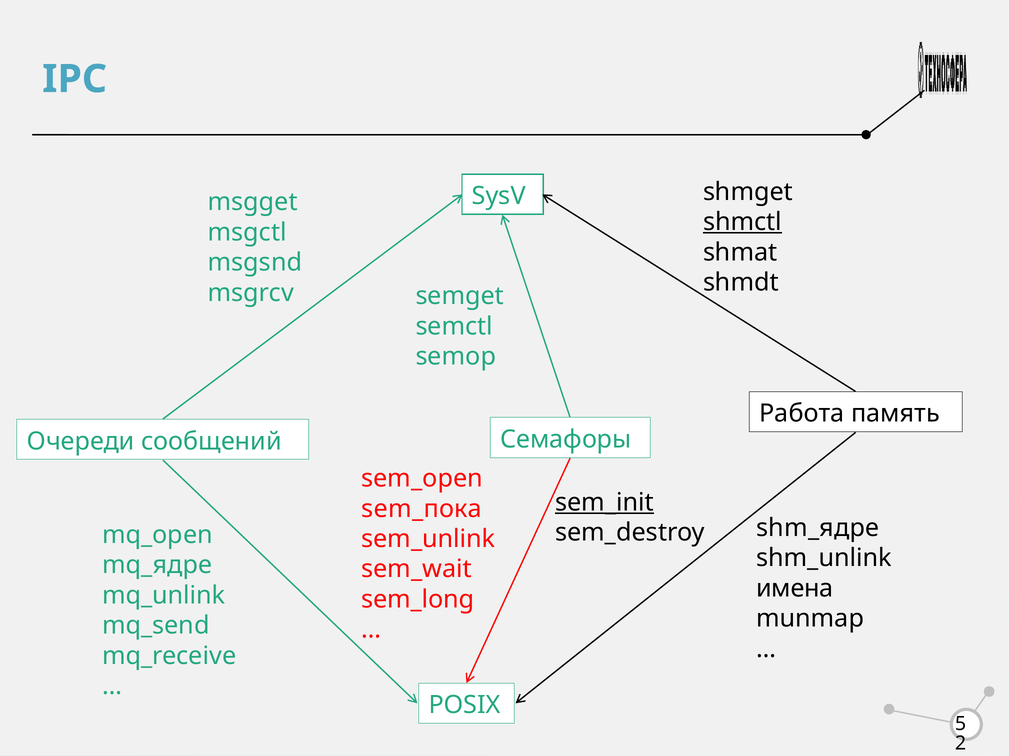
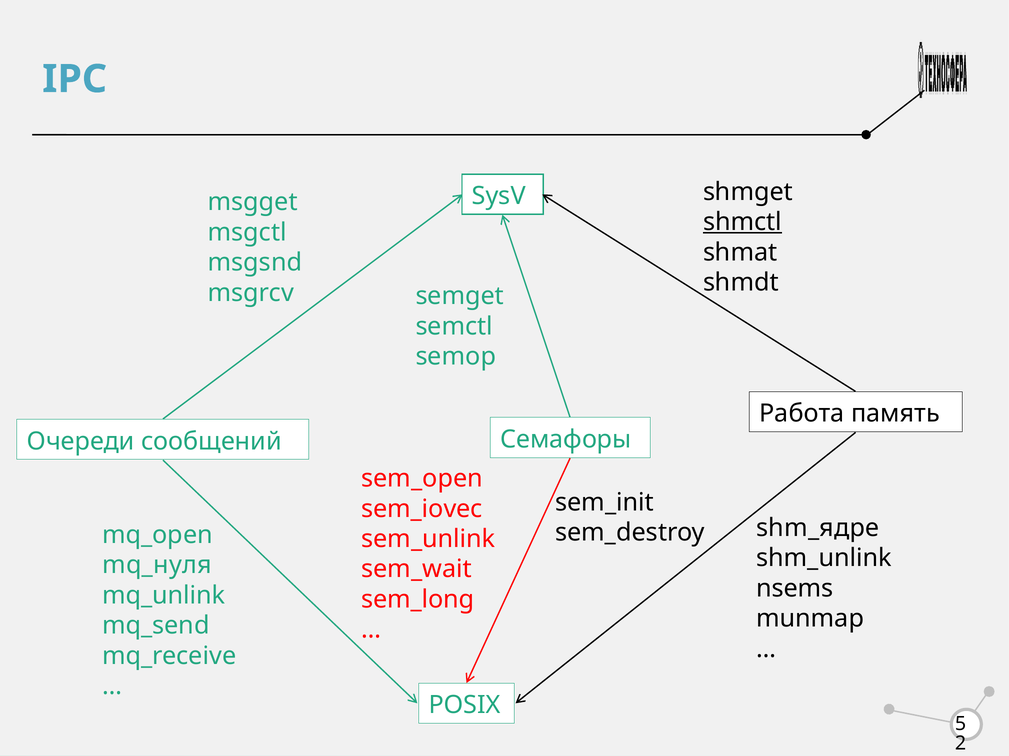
sem_init underline: present -> none
sem_пока: sem_пока -> sem_iovec
mq_ядре: mq_ядре -> mq_нуля
имена: имена -> nsems
